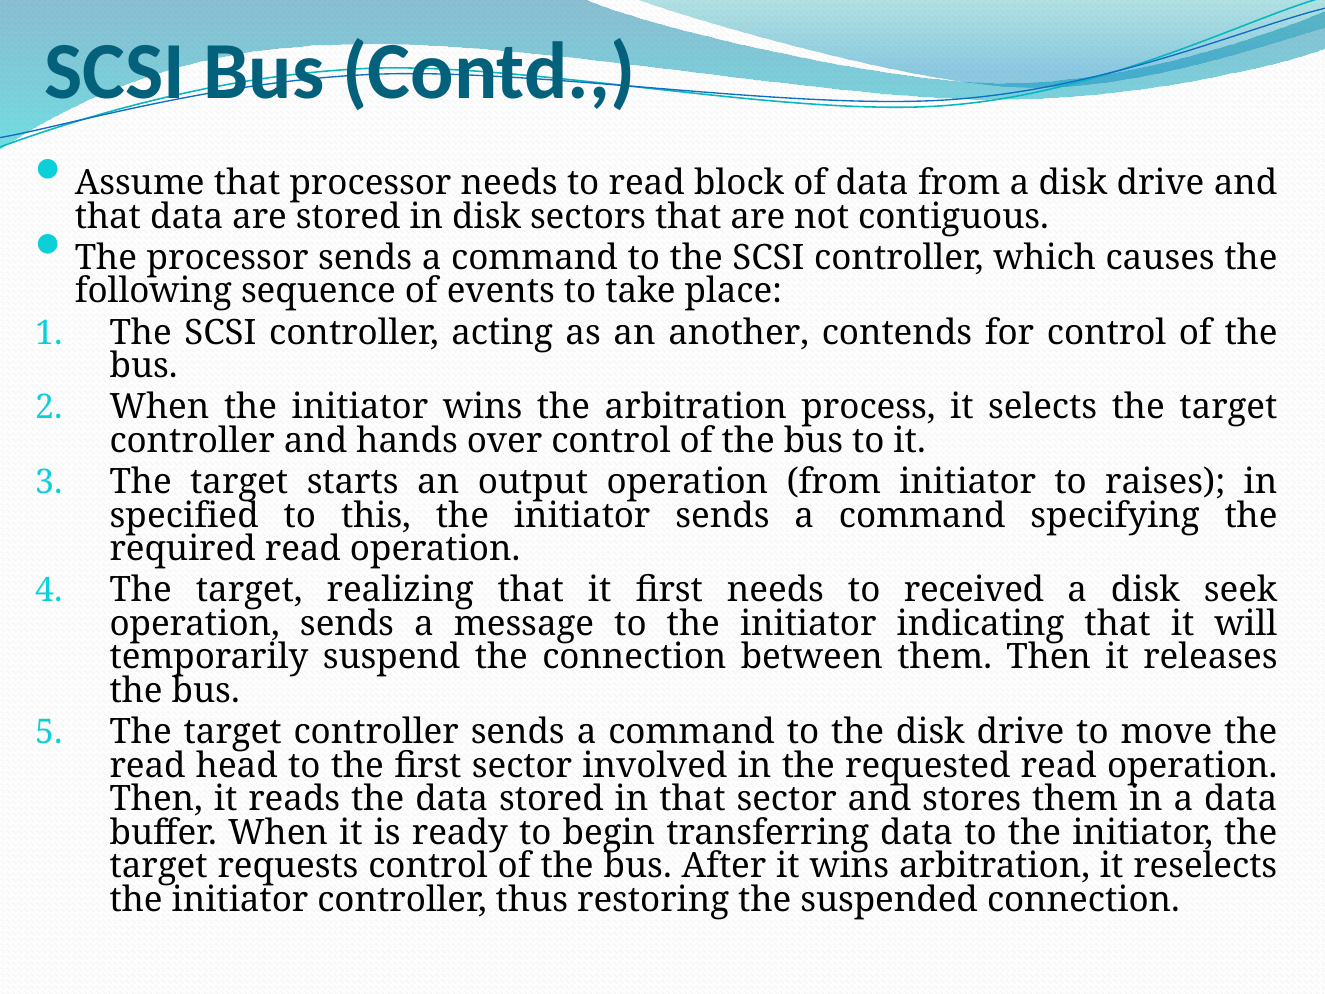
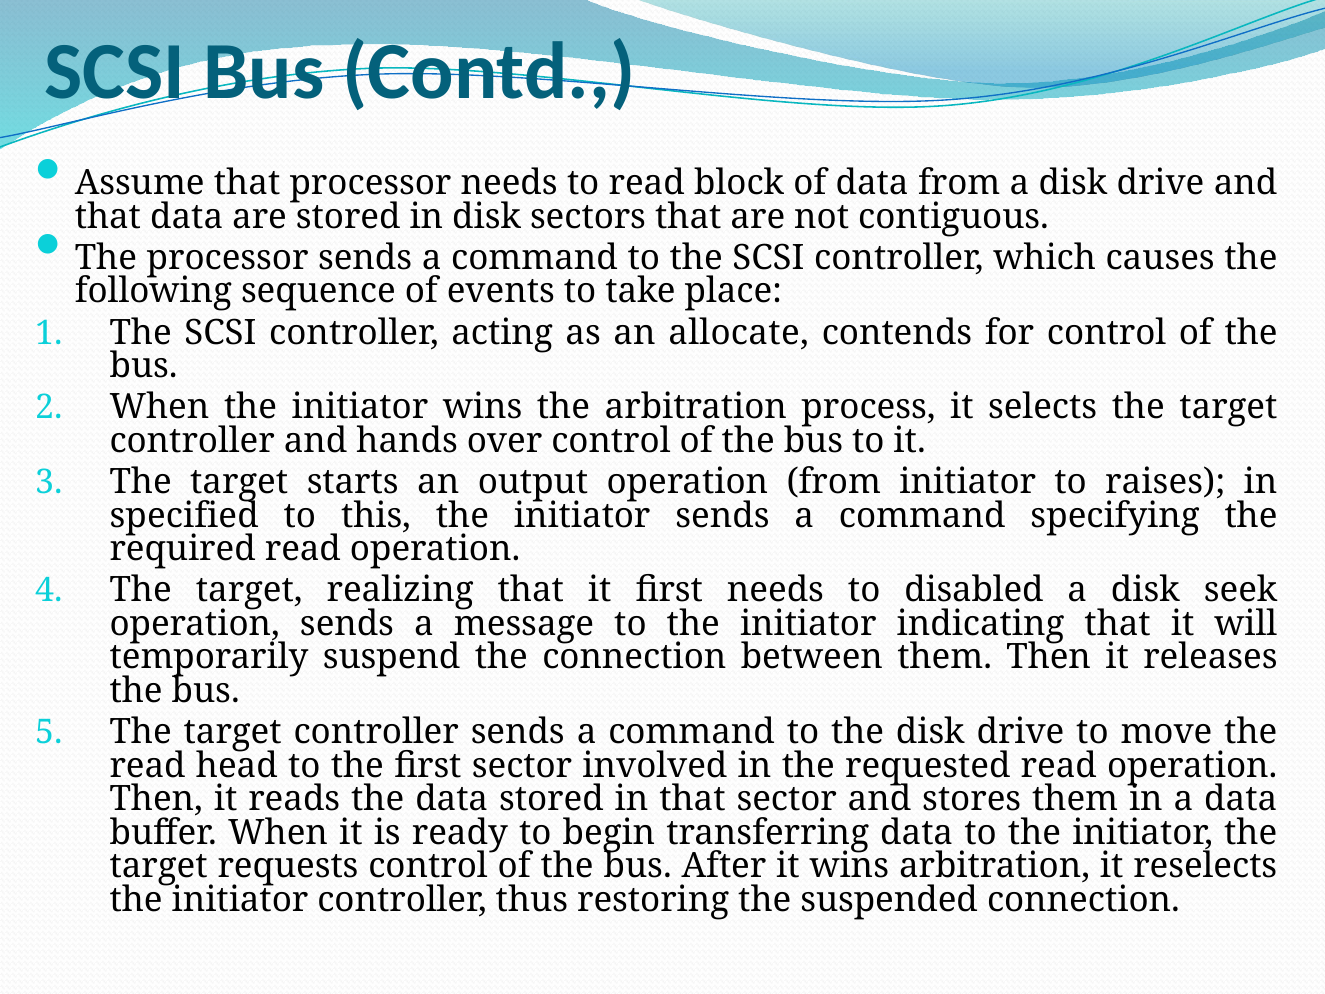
another: another -> allocate
received: received -> disabled
